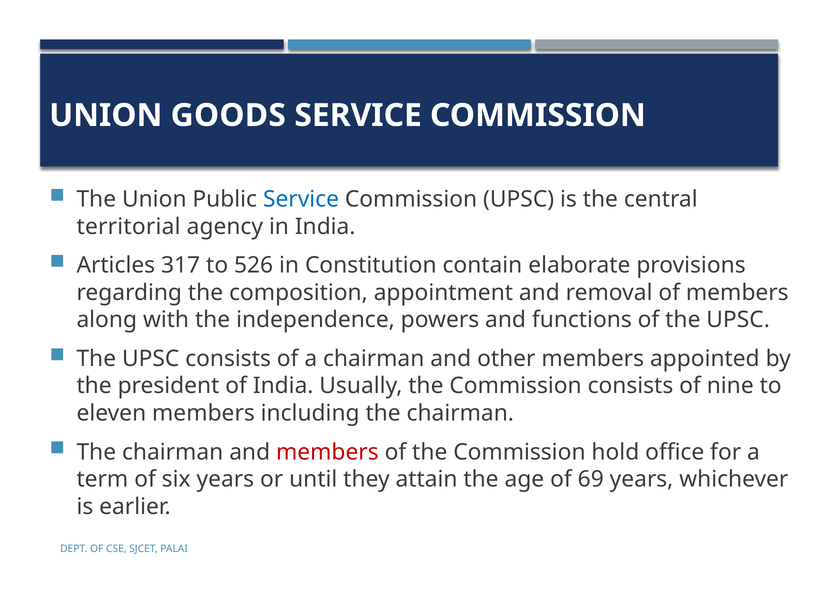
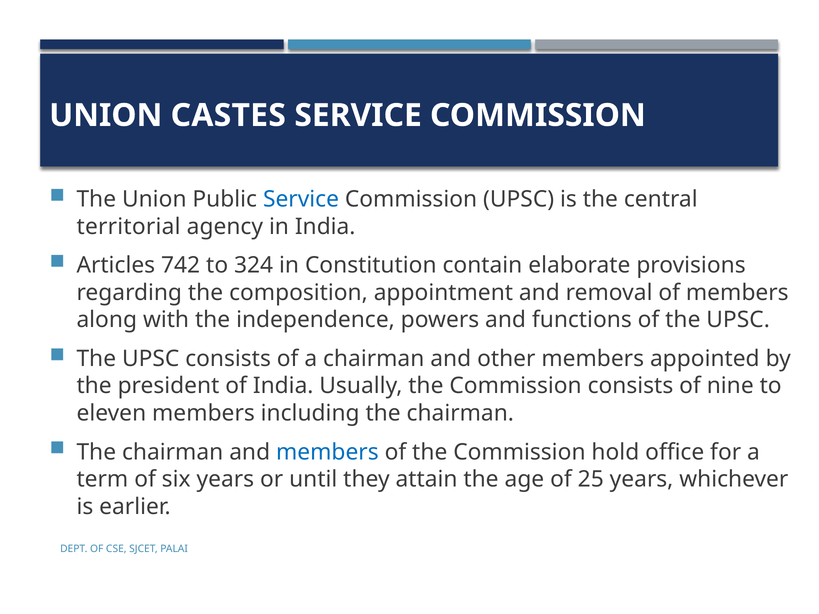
GOODS: GOODS -> CASTES
317: 317 -> 742
526: 526 -> 324
members at (327, 452) colour: red -> blue
69: 69 -> 25
